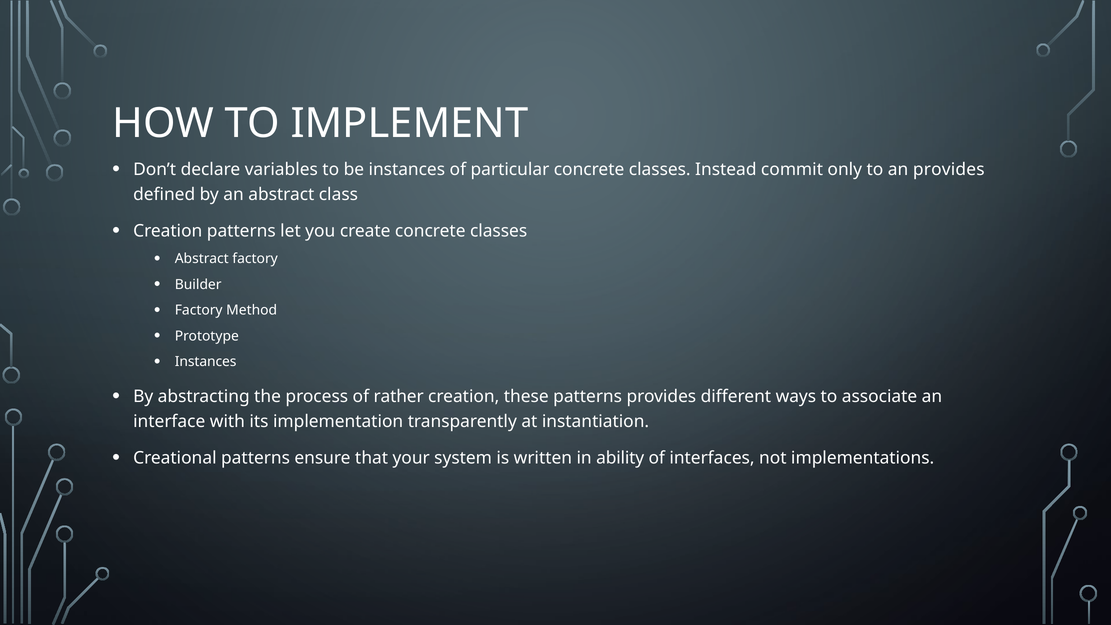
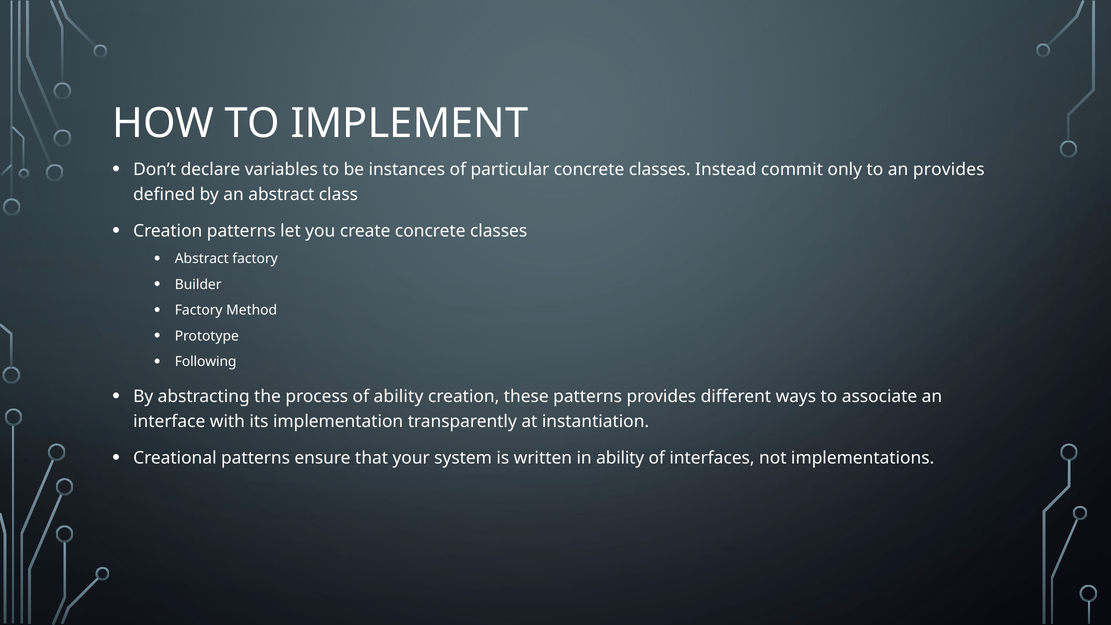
Instances at (206, 362): Instances -> Following
of rather: rather -> ability
